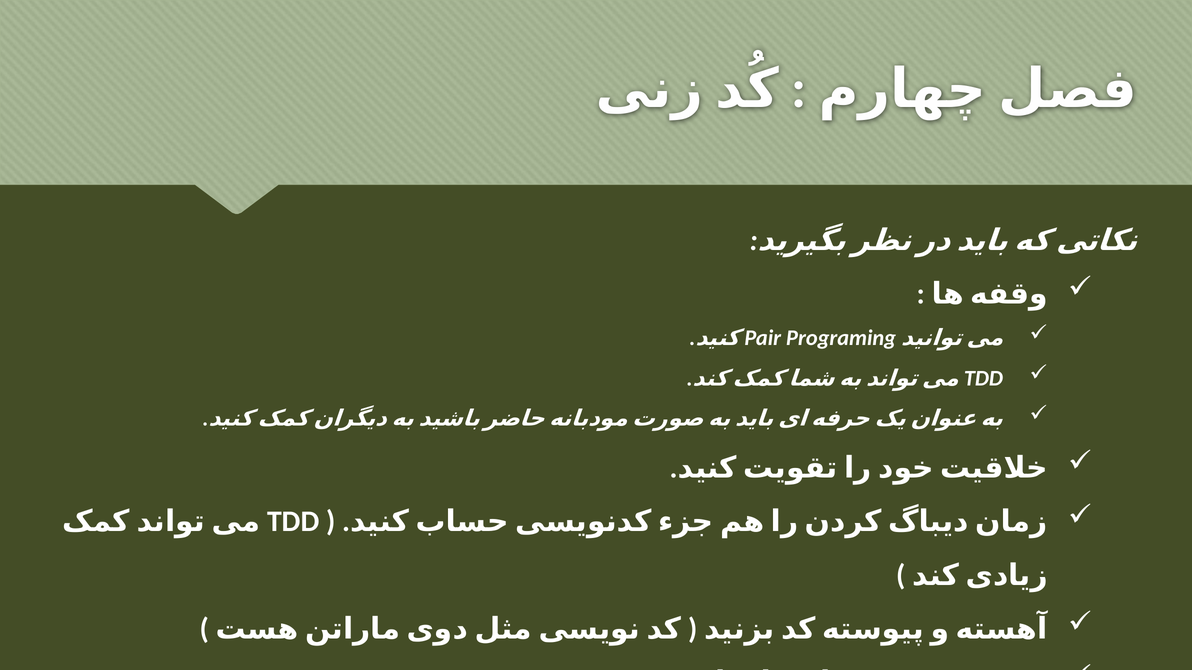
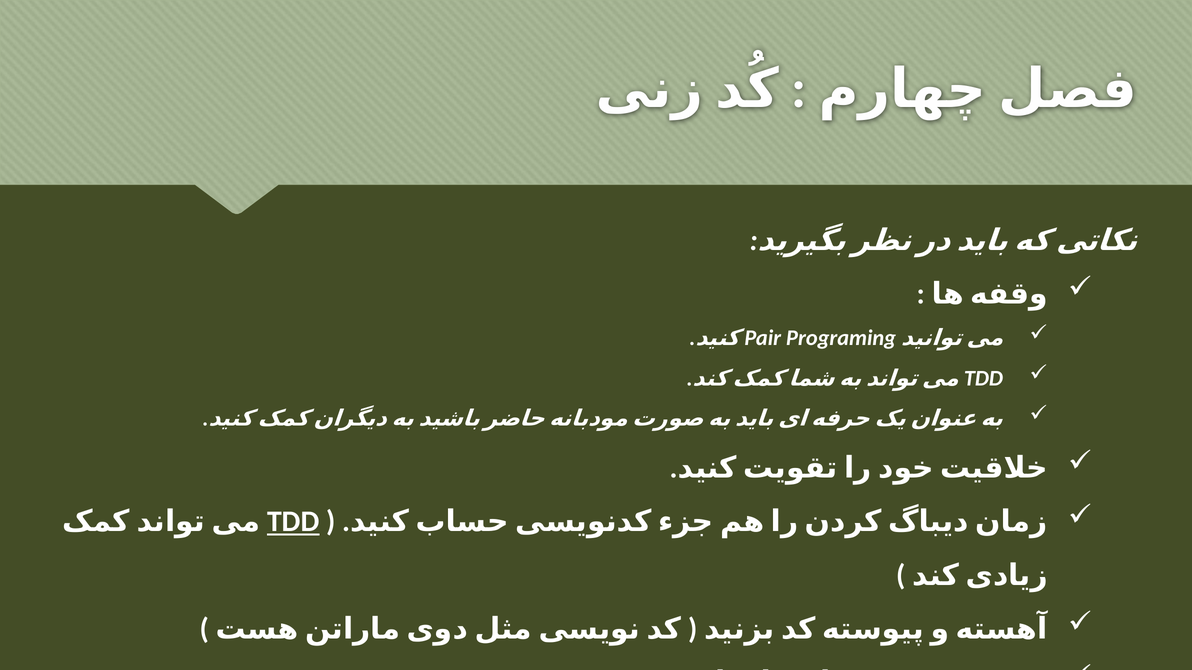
TDD at (293, 522) underline: none -> present
